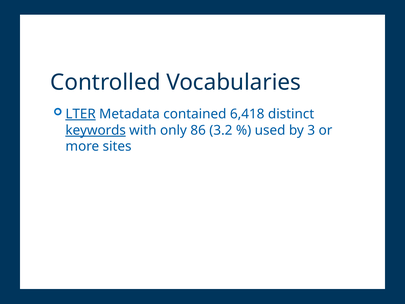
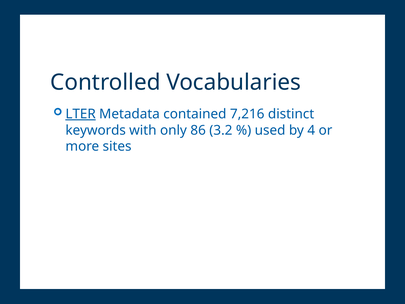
6,418: 6,418 -> 7,216
keywords underline: present -> none
3: 3 -> 4
